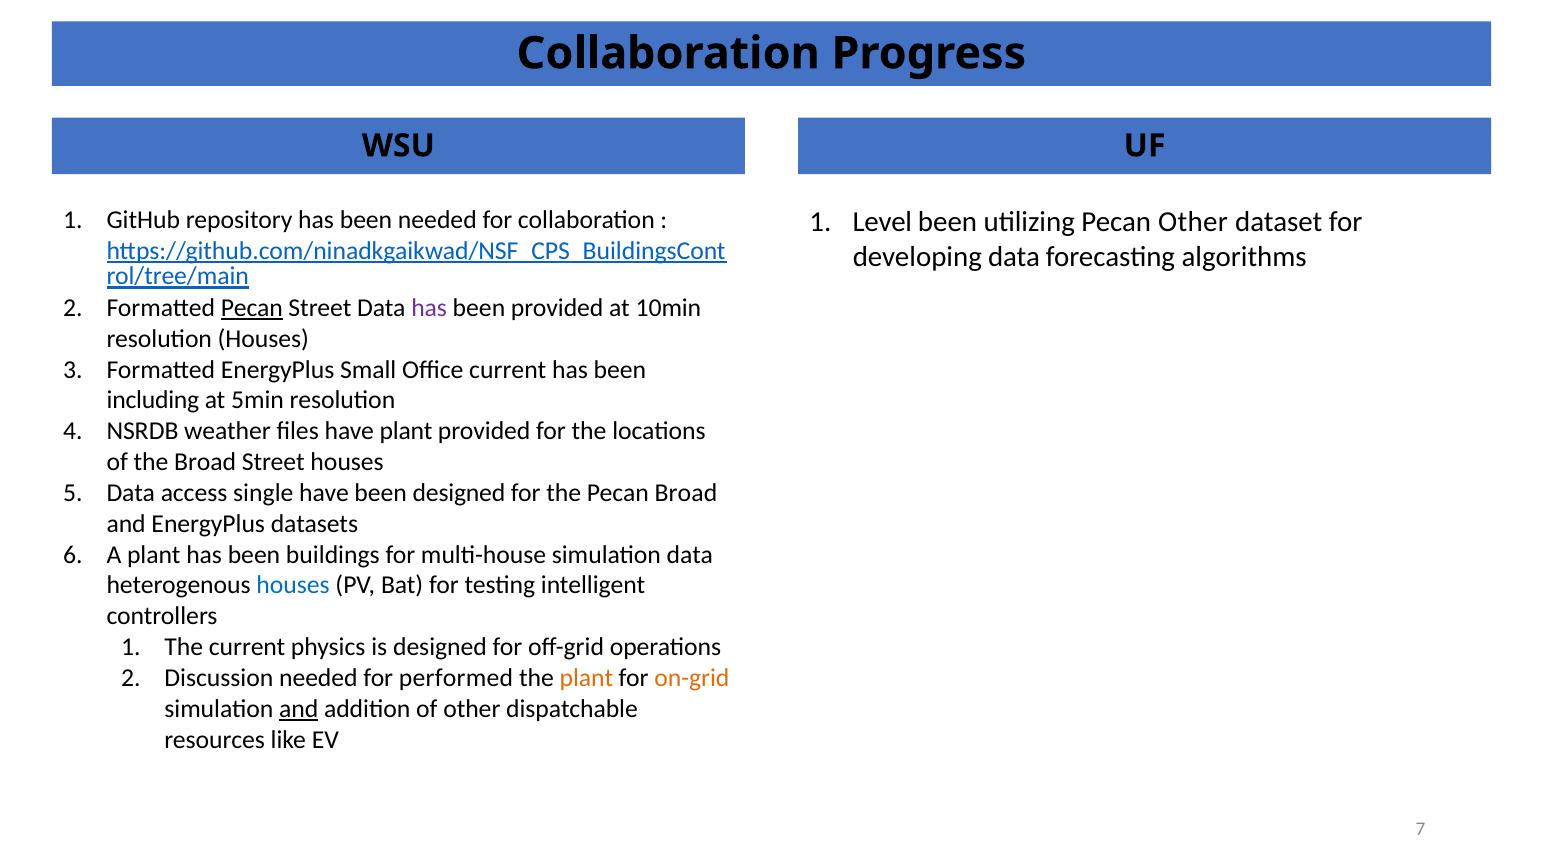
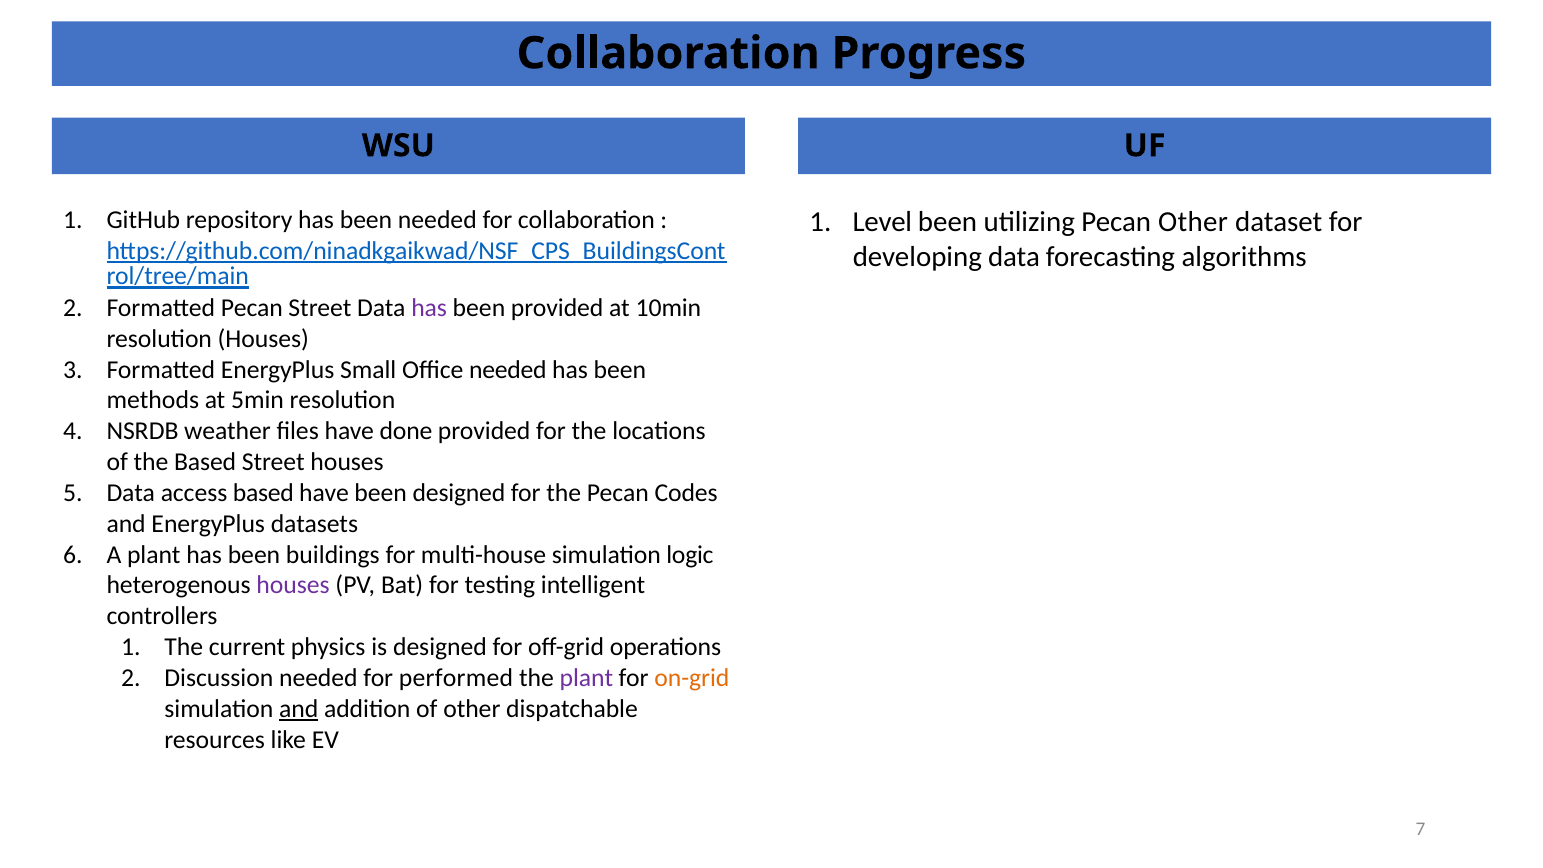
Pecan at (252, 308) underline: present -> none
Office current: current -> needed
including: including -> methods
have plant: plant -> done
the Broad: Broad -> Based
access single: single -> based
Pecan Broad: Broad -> Codes
simulation data: data -> logic
houses at (293, 585) colour: blue -> purple
plant at (586, 678) colour: orange -> purple
